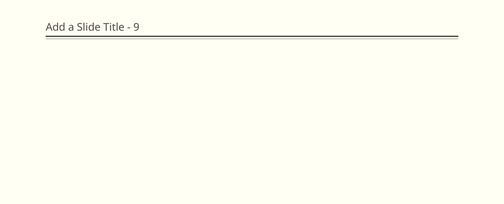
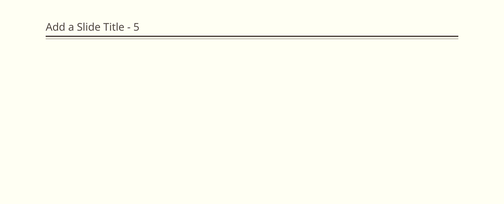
9: 9 -> 5
